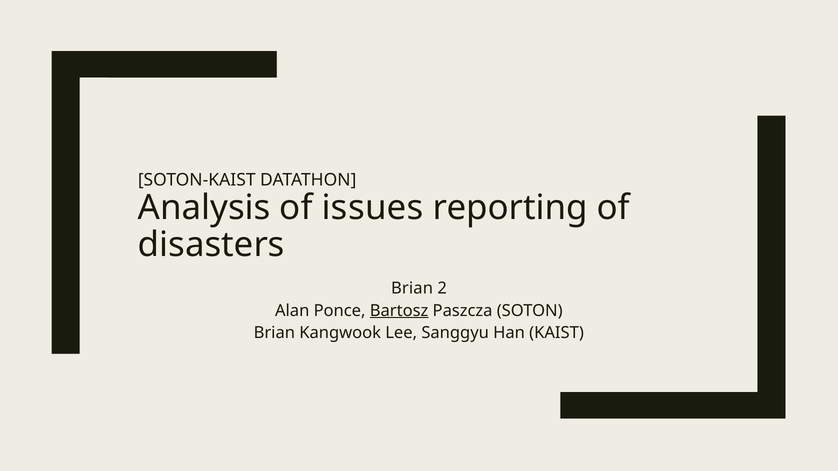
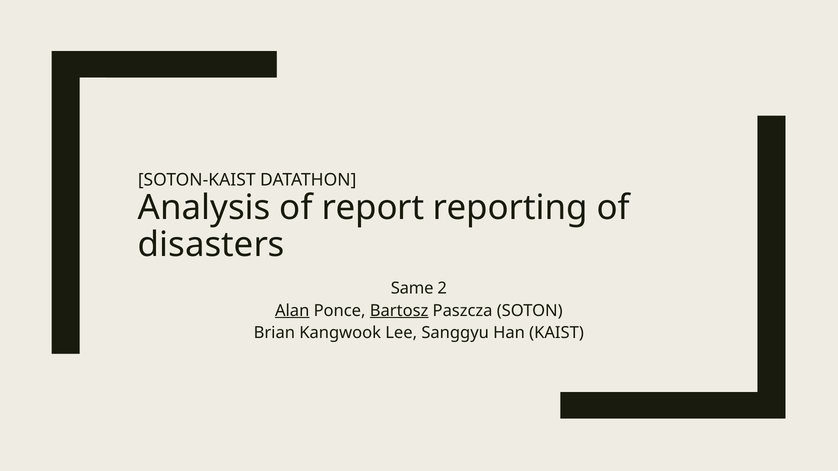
issues: issues -> report
Brian at (412, 289): Brian -> Same
Alan underline: none -> present
